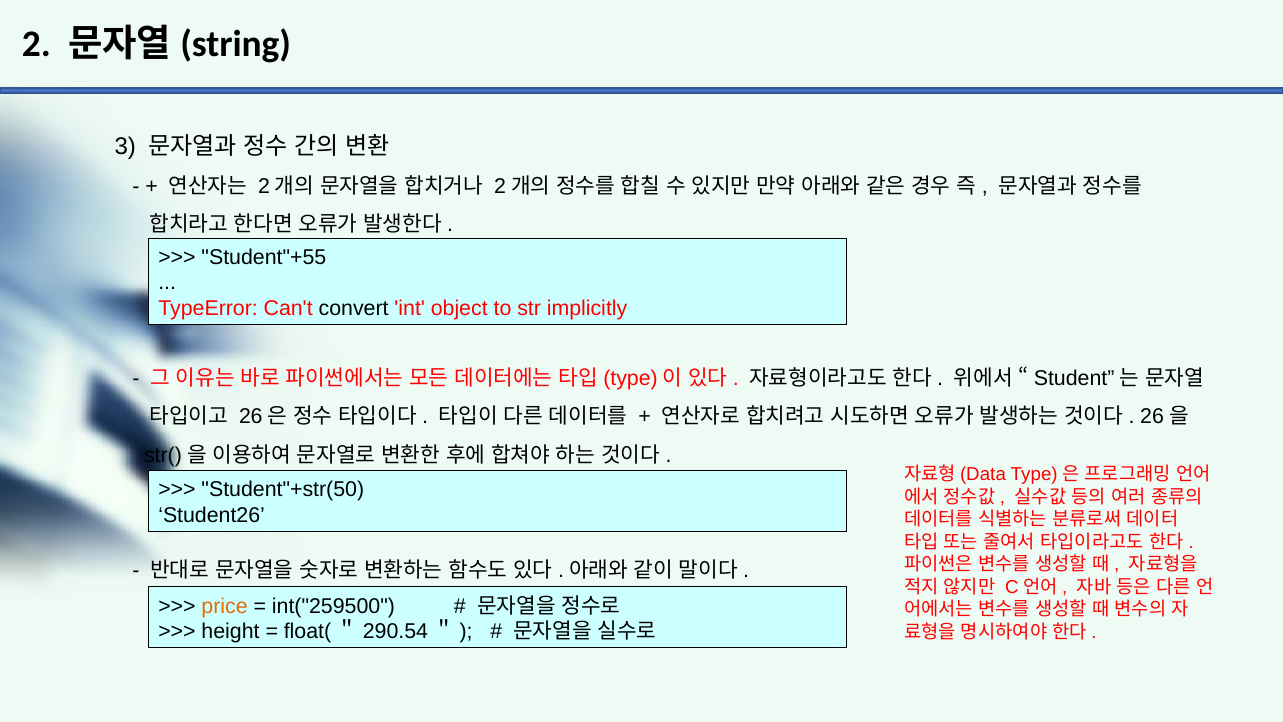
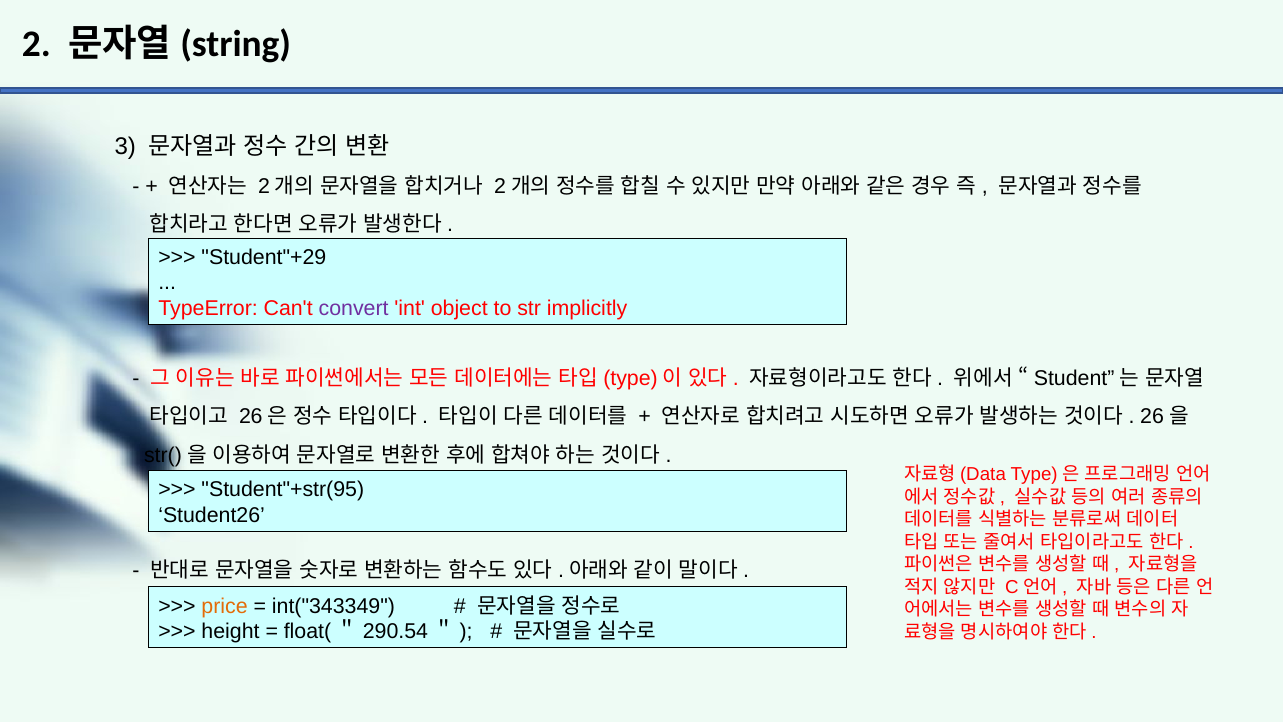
Student"+55: Student"+55 -> Student"+29
convert colour: black -> purple
Student"+str(50: Student"+str(50 -> Student"+str(95
int("259500: int("259500 -> int("343349
